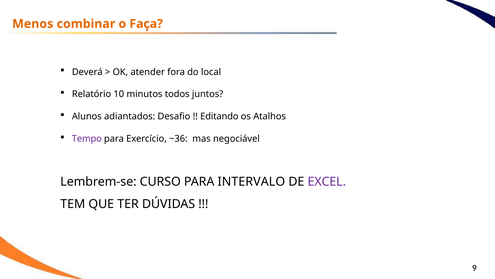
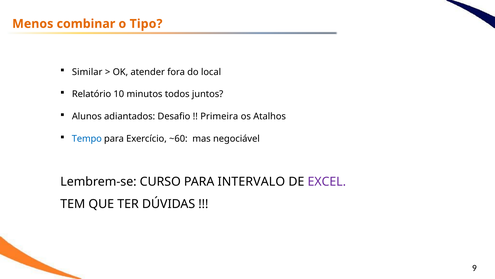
Faça: Faça -> Tipo
Deverá: Deverá -> Similar
Editando: Editando -> Primeira
Tempo colour: purple -> blue
~36: ~36 -> ~60
